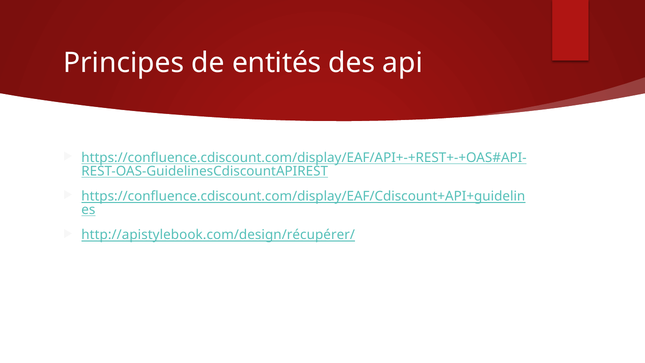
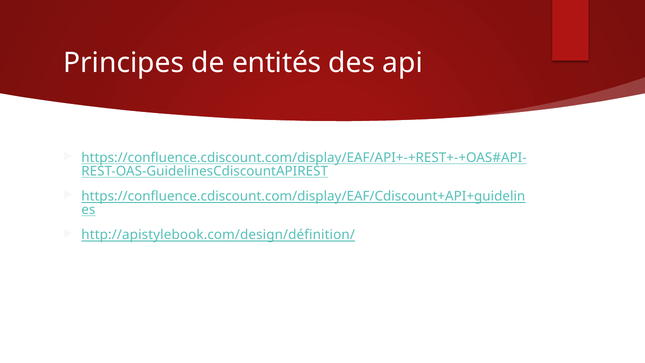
http://apistylebook.com/design/récupérer/: http://apistylebook.com/design/récupérer/ -> http://apistylebook.com/design/définition/
